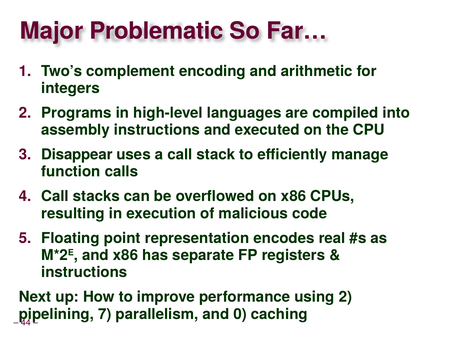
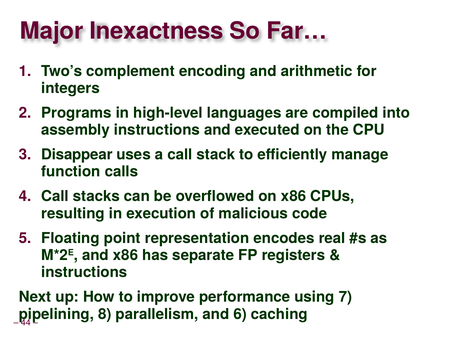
Problematic: Problematic -> Inexactness
using 2: 2 -> 7
7: 7 -> 8
0: 0 -> 6
